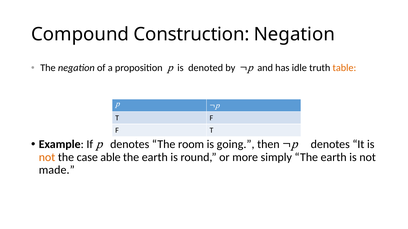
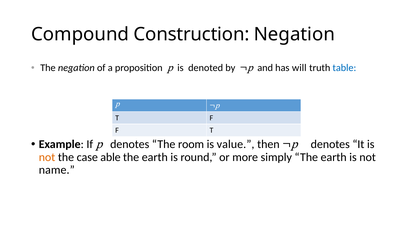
idle: idle -> will
table colour: orange -> blue
going: going -> value
made: made -> name
